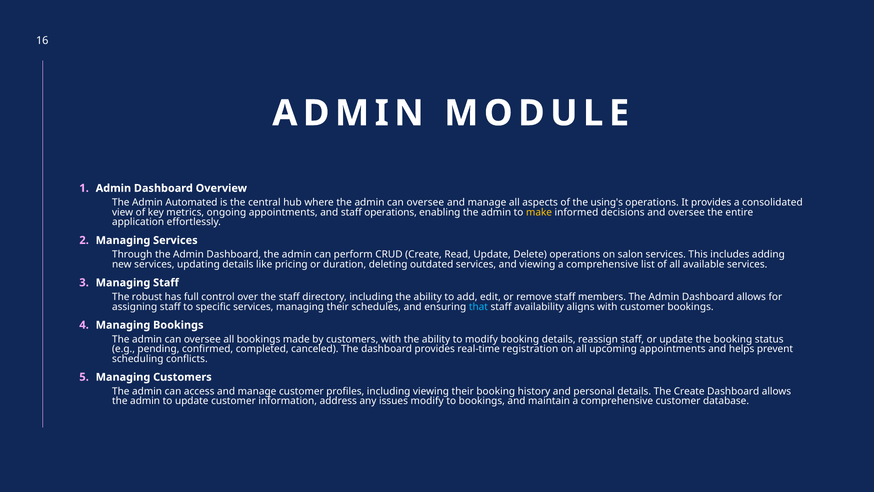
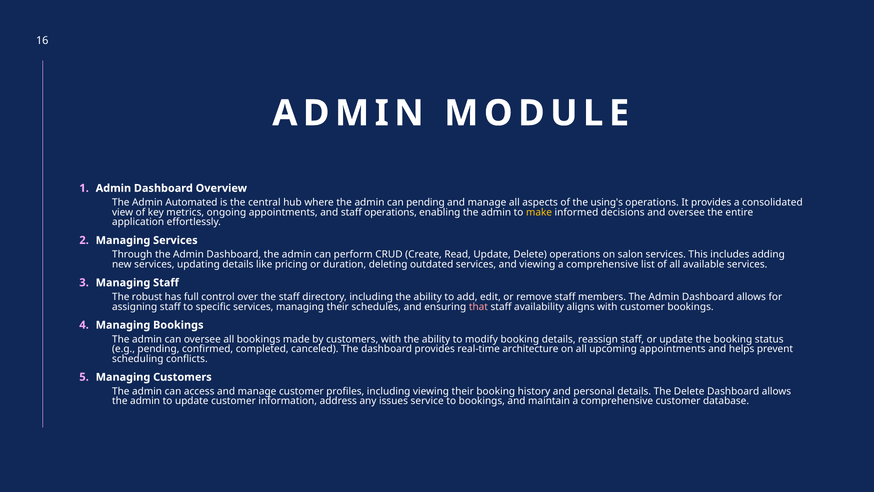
oversee at (425, 202): oversee -> pending
that colour: light blue -> pink
registration: registration -> architecture
The Create: Create -> Delete
issues modify: modify -> service
